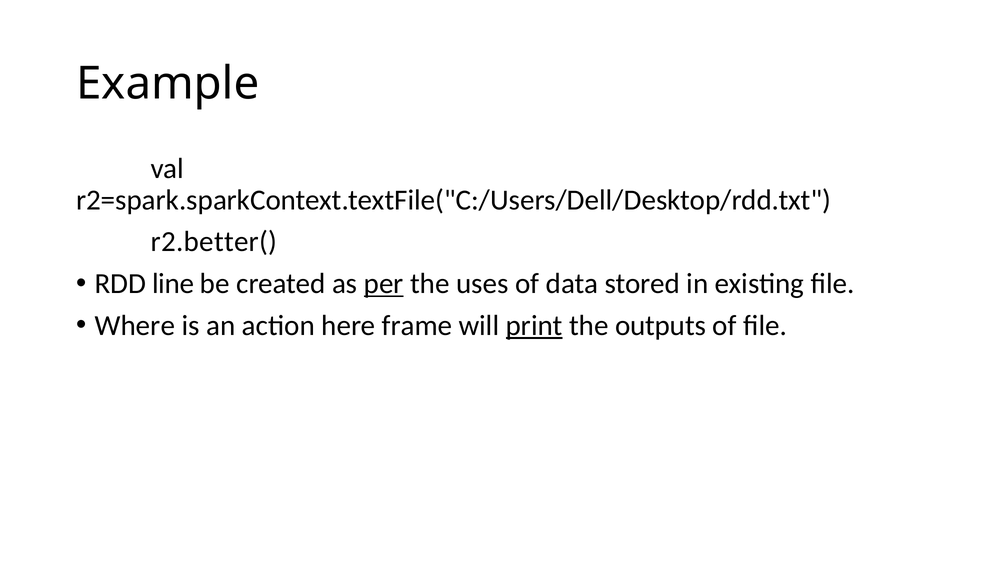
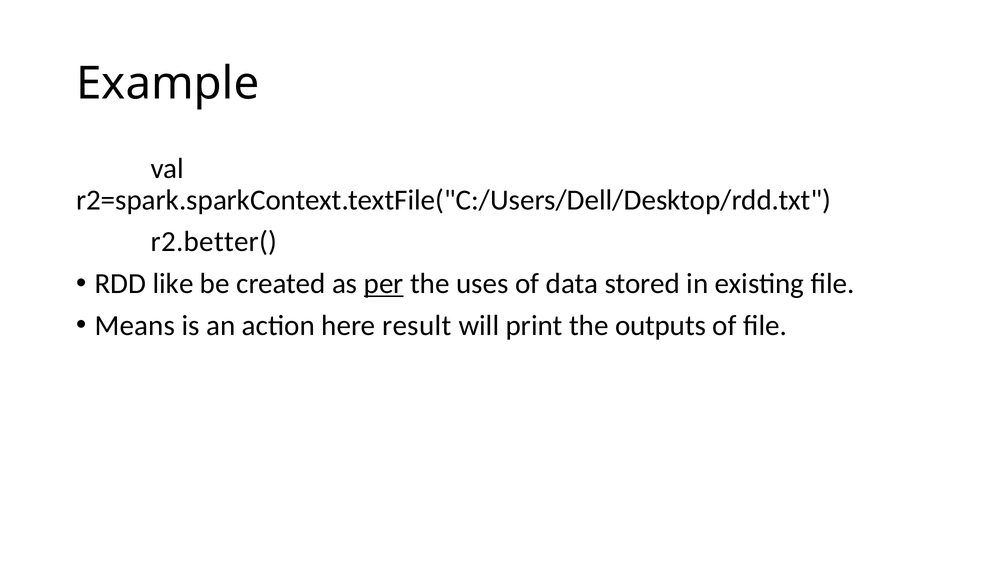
line: line -> like
Where: Where -> Means
frame: frame -> result
print underline: present -> none
